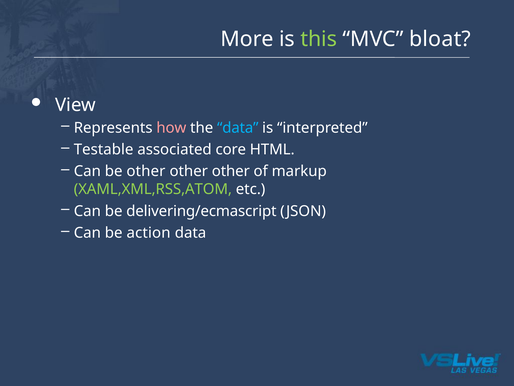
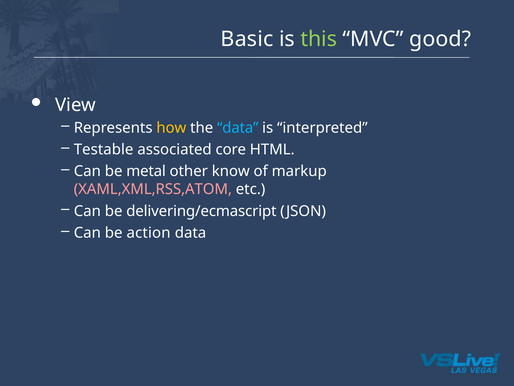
More: More -> Basic
bloat: bloat -> good
how colour: pink -> yellow
be other: other -> metal
other at (231, 171): other -> know
XAML,XML,RSS,ATOM colour: light green -> pink
